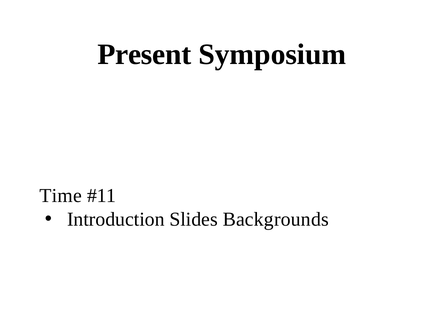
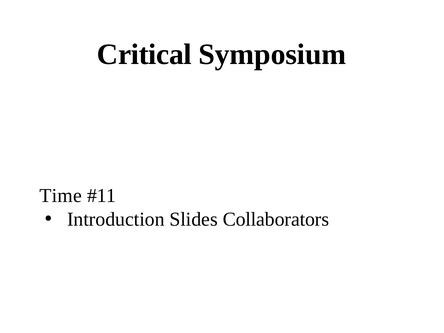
Present: Present -> Critical
Backgrounds: Backgrounds -> Collaborators
